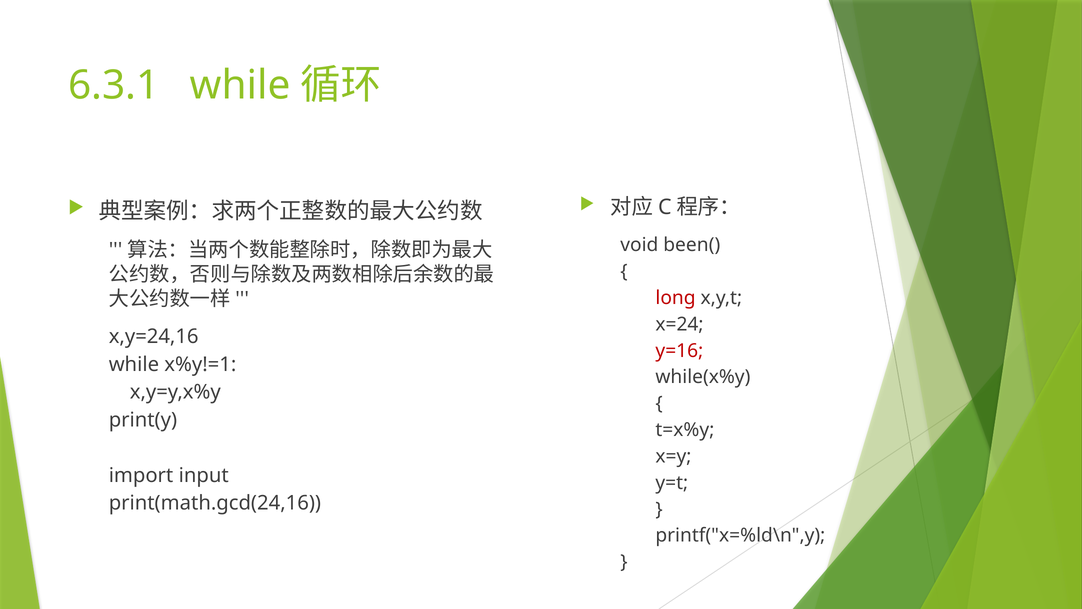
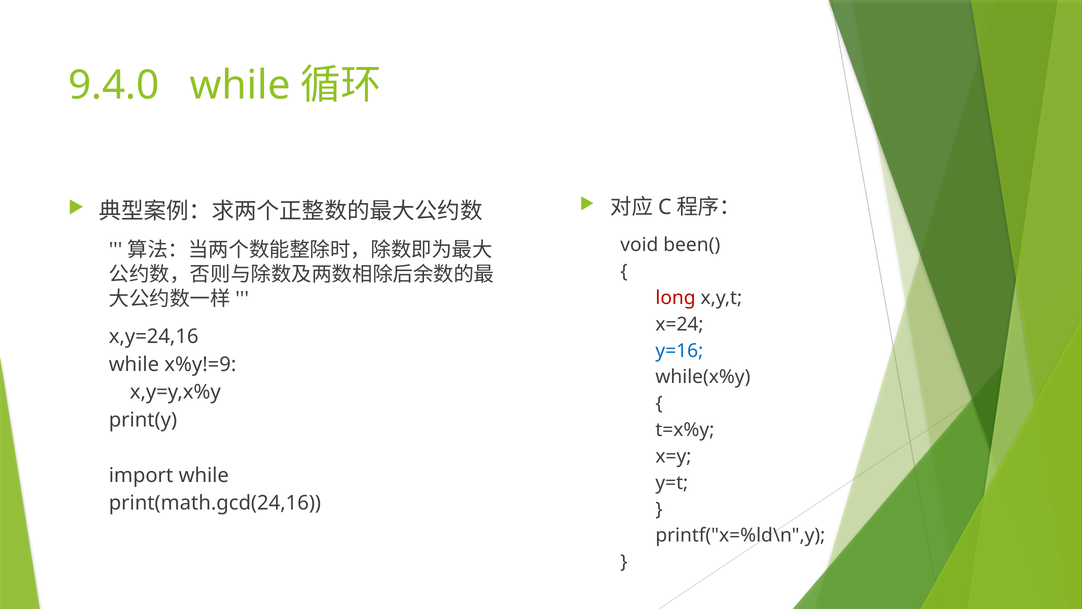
6.3.1: 6.3.1 -> 9.4.0
y=16 colour: red -> blue
x%y!=1: x%y!=1 -> x%y!=9
import input: input -> while
